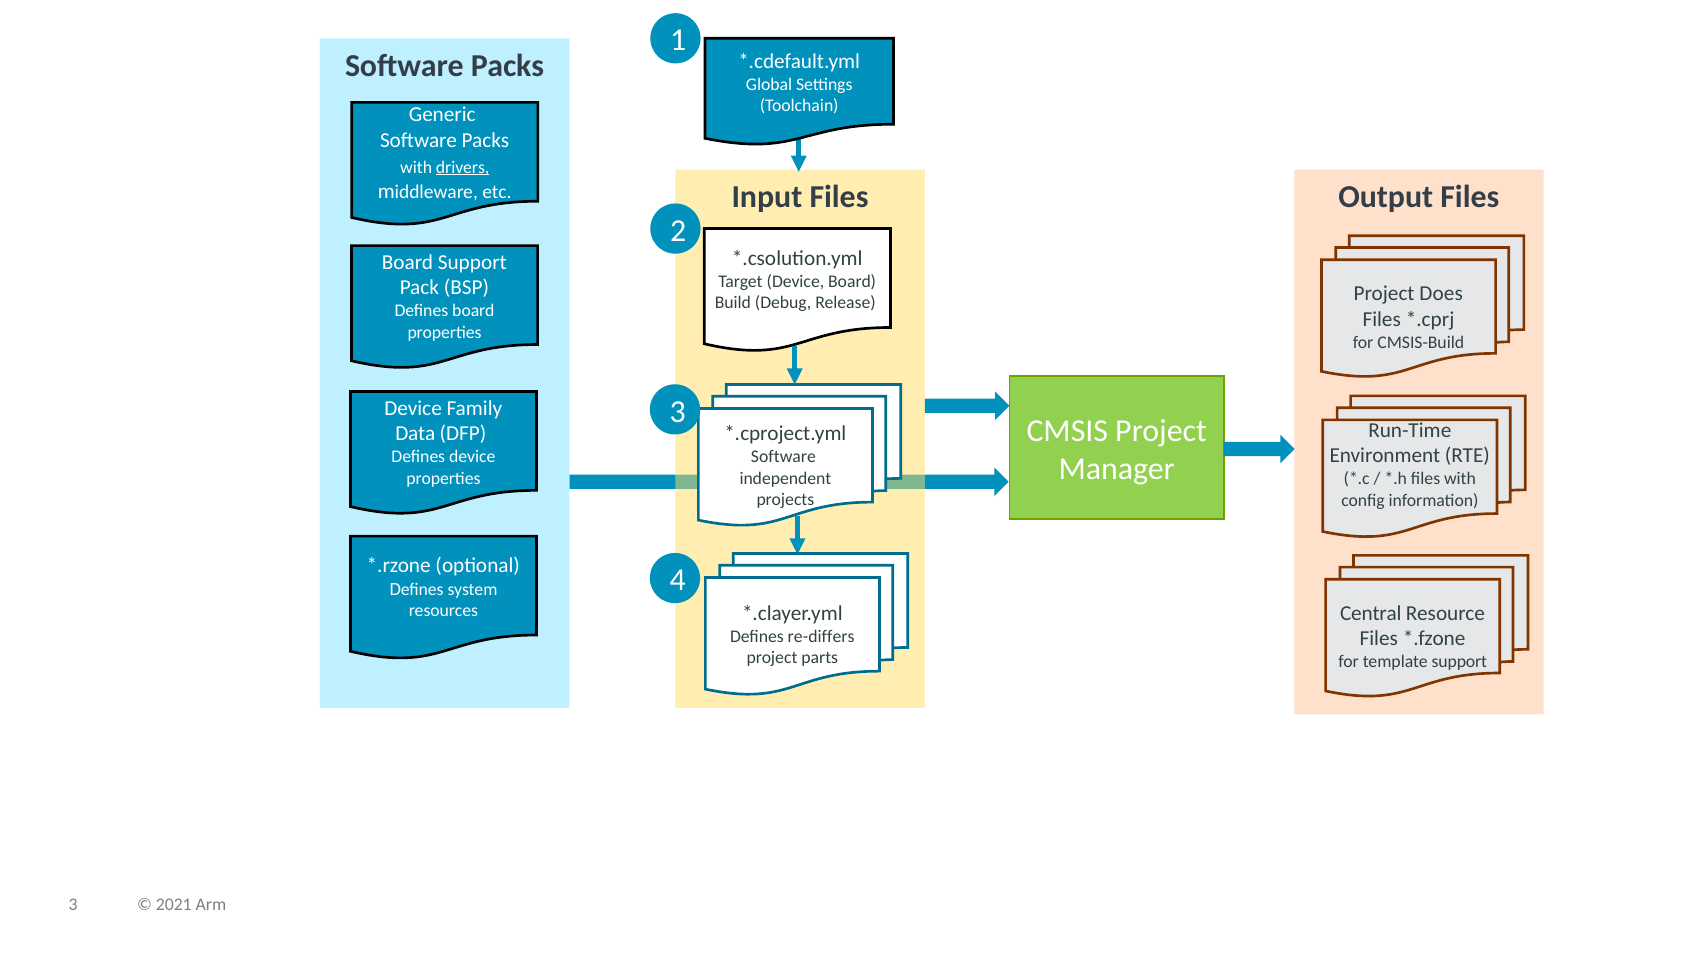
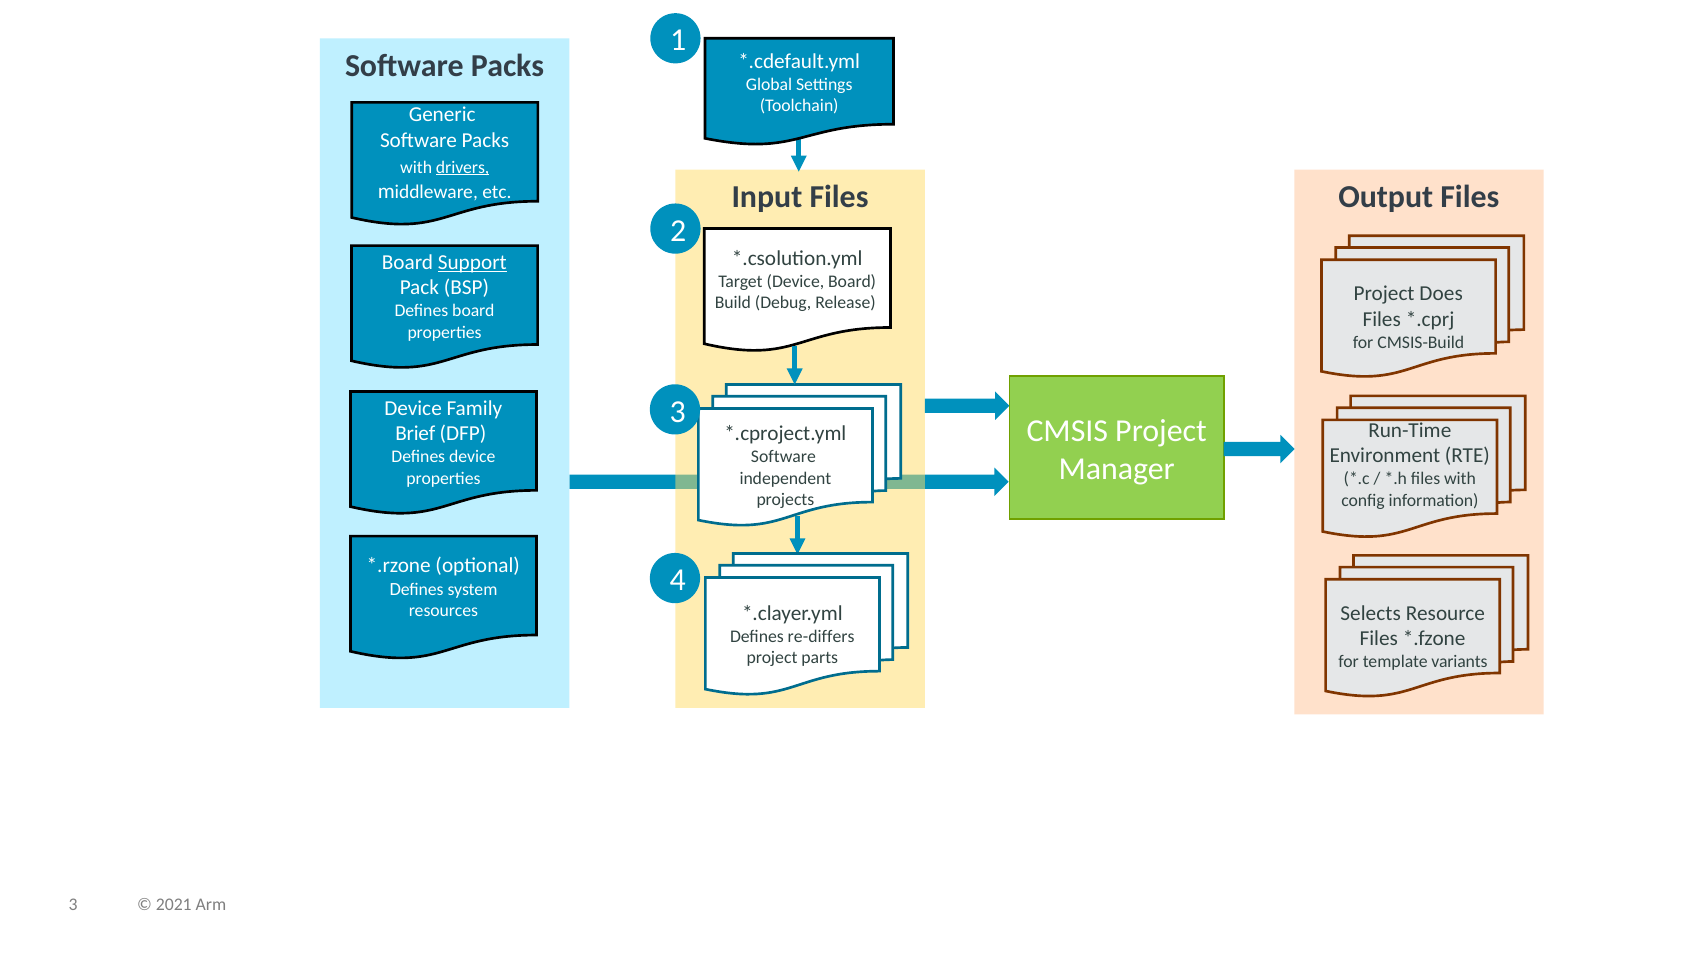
Support at (472, 263) underline: none -> present
Data: Data -> Brief
Central: Central -> Selects
template support: support -> variants
